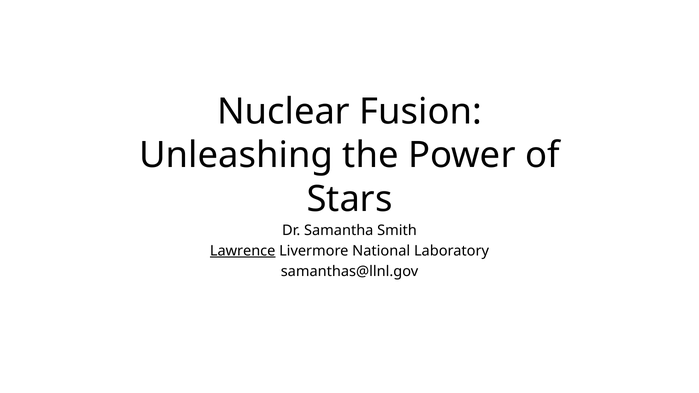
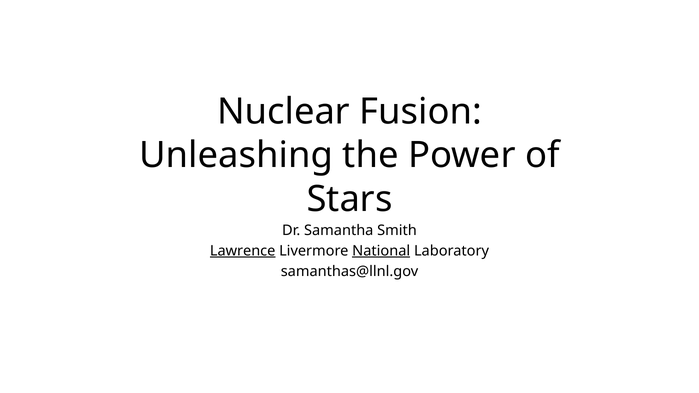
National underline: none -> present
